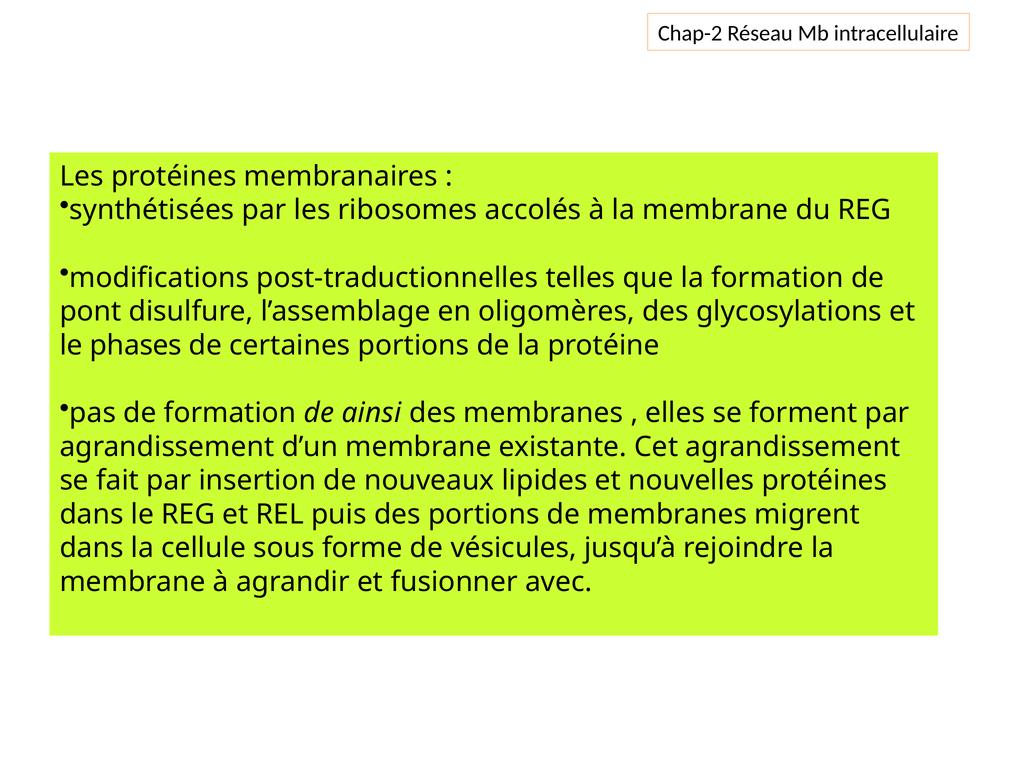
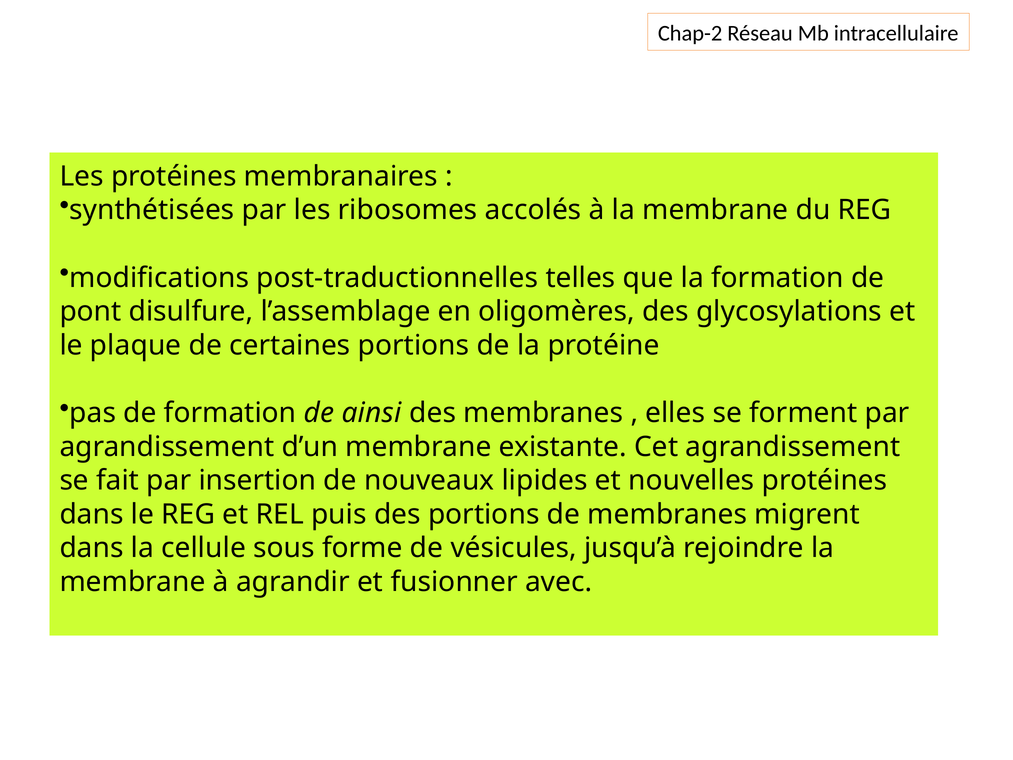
phases: phases -> plaque
